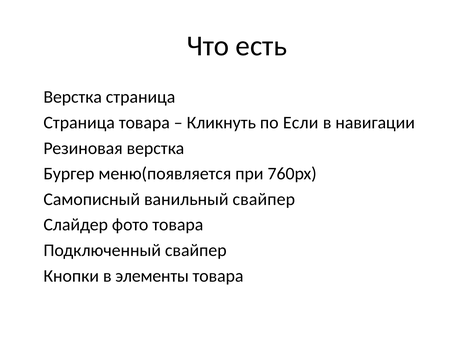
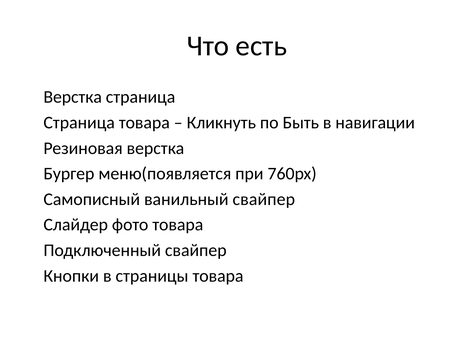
Если: Если -> Быть
элементы: элементы -> страницы
